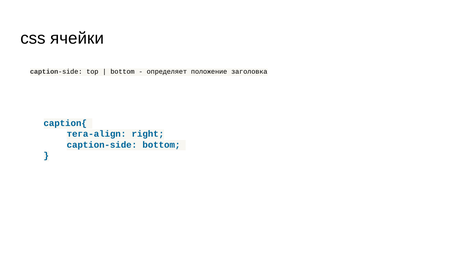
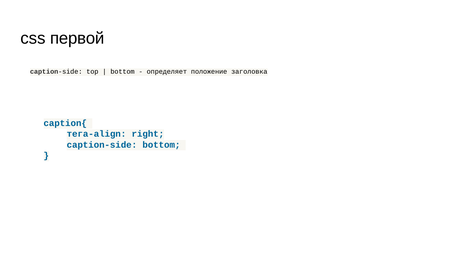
ячейки: ячейки -> первой
